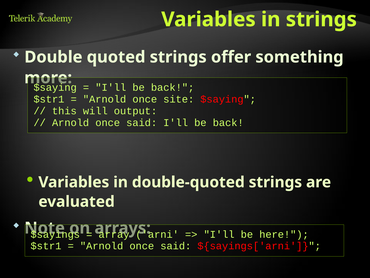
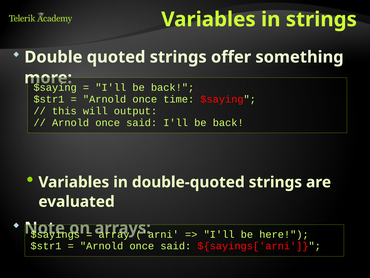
site: site -> time
